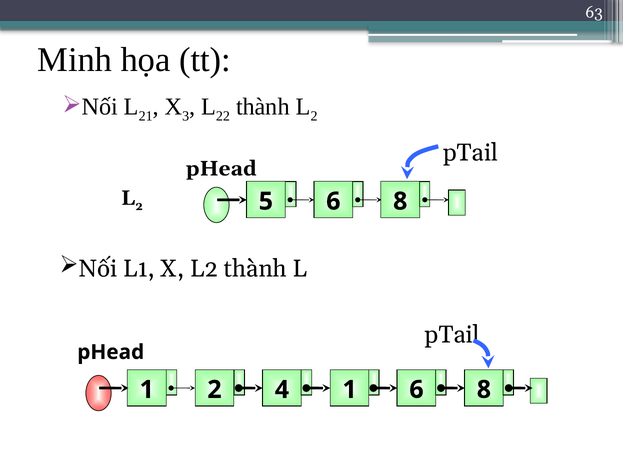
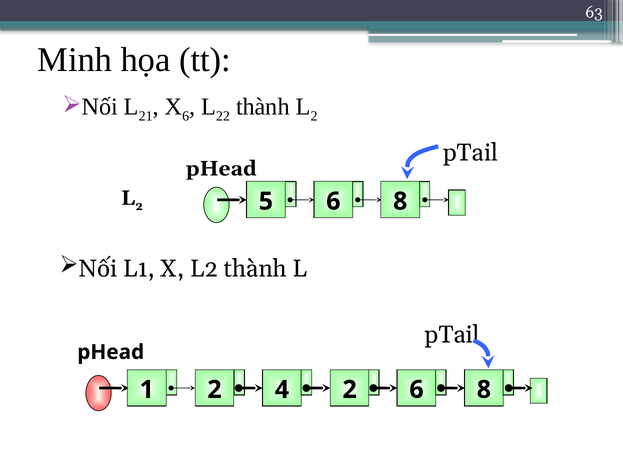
X 3: 3 -> 6
4 1: 1 -> 2
